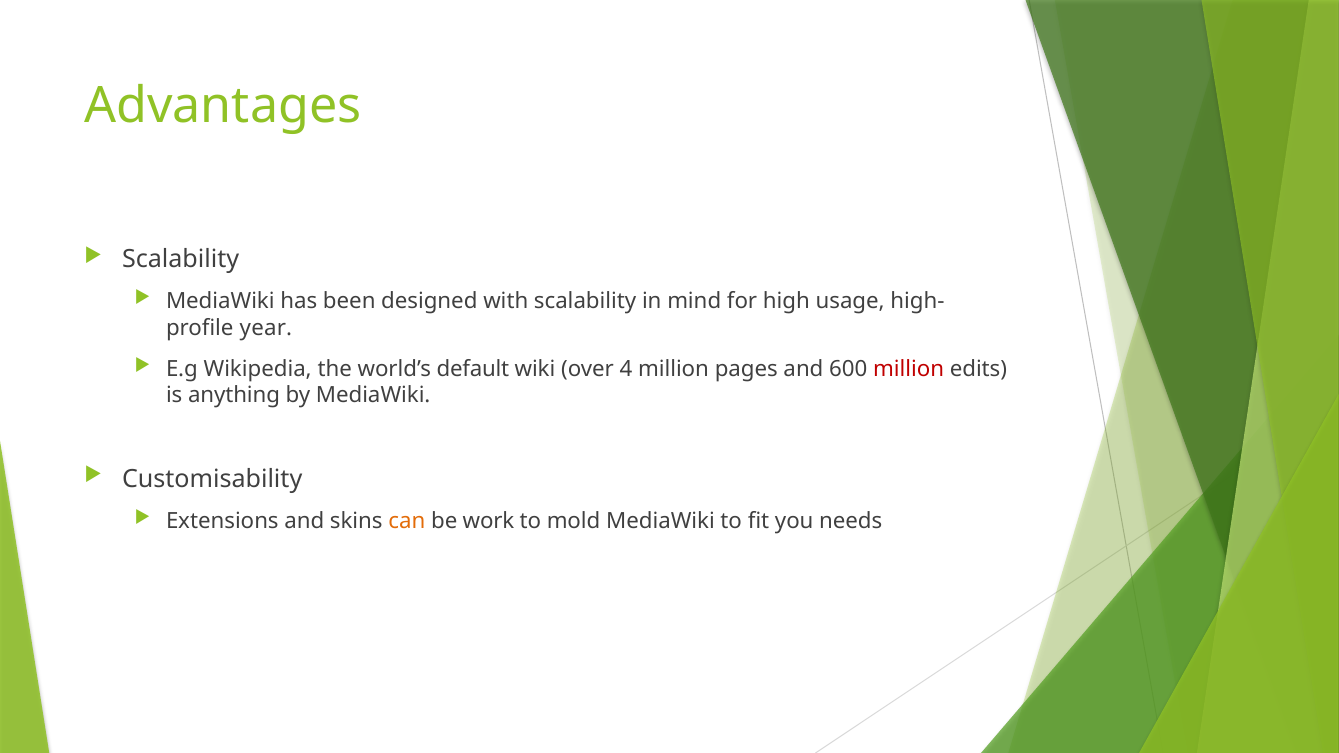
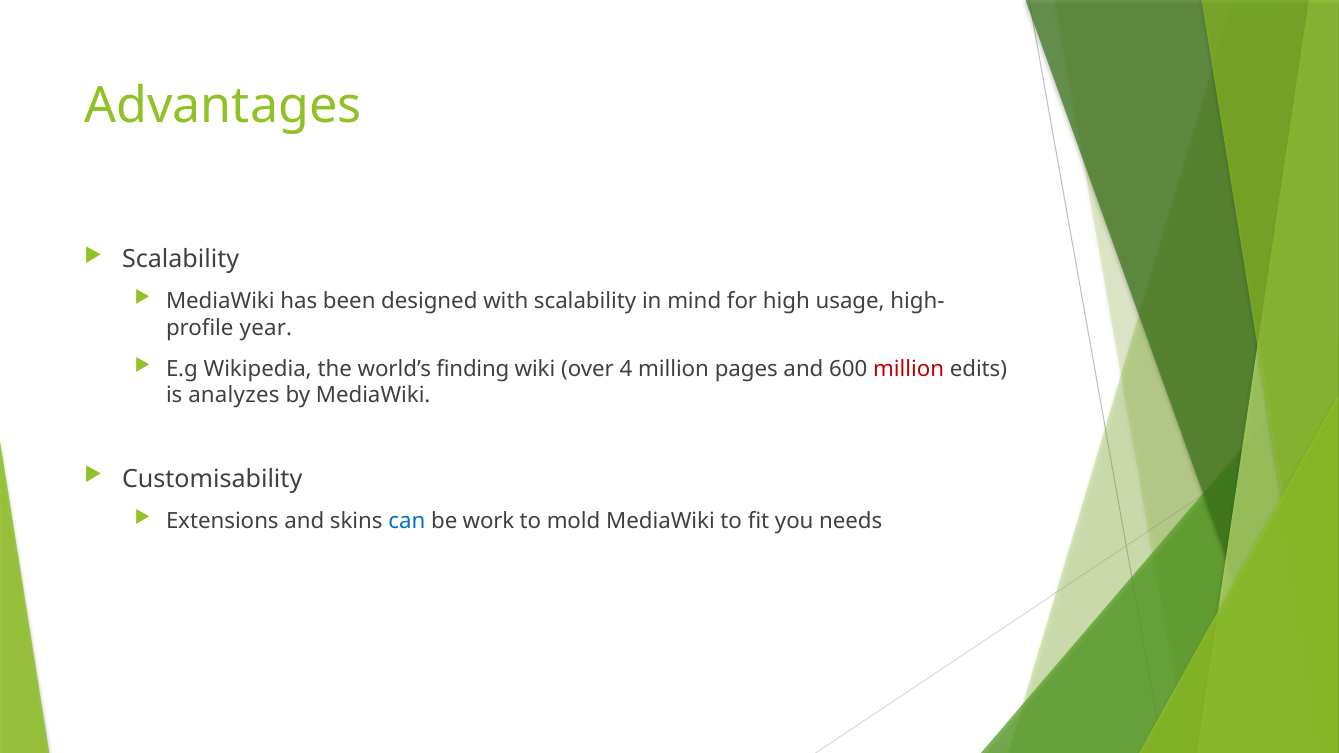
default: default -> finding
anything: anything -> analyzes
can colour: orange -> blue
